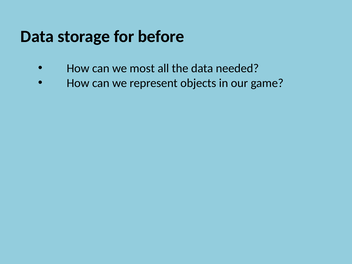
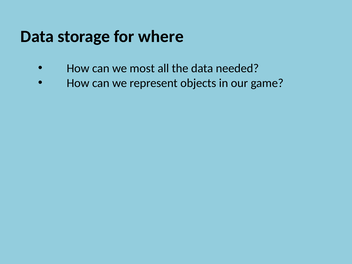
before: before -> where
